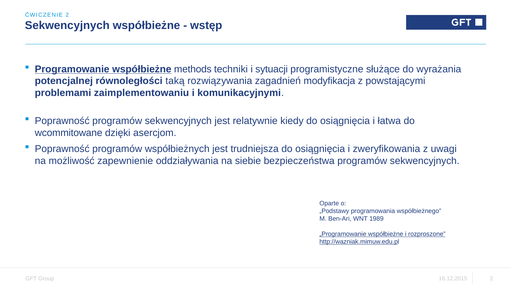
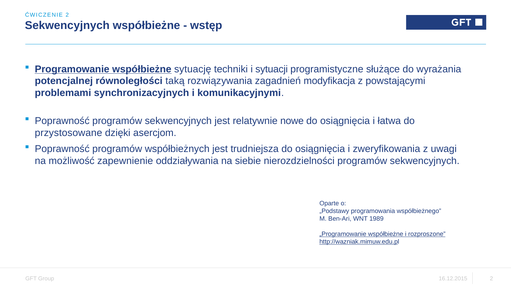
methods: methods -> sytuację
zaimplementowaniu: zaimplementowaniu -> synchronizacyjnych
kiedy: kiedy -> nowe
wcommitowane: wcommitowane -> przystosowane
bezpieczeństwa: bezpieczeństwa -> nierozdzielności
